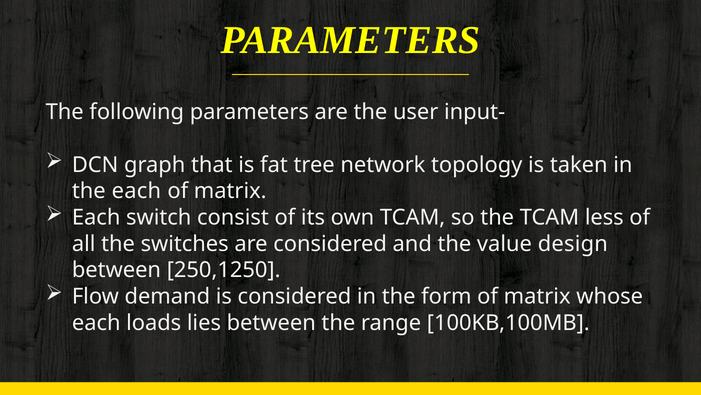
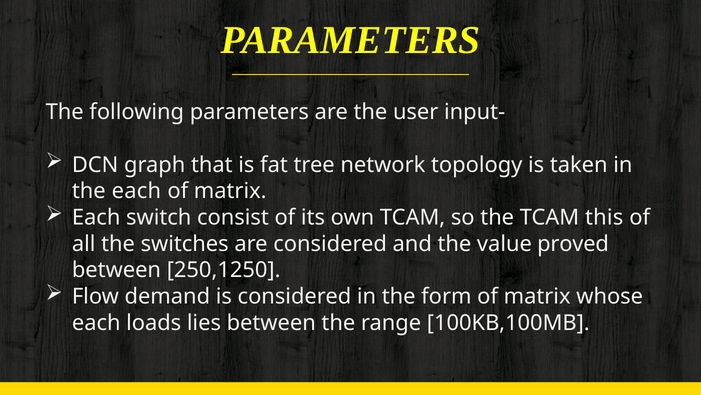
less: less -> this
design: design -> proved
